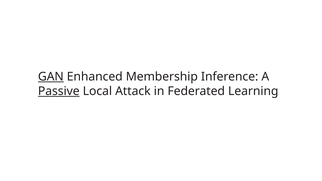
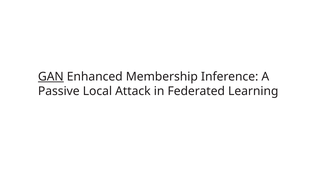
Passive underline: present -> none
